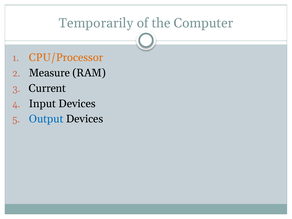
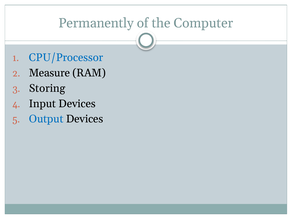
Temporarily: Temporarily -> Permanently
CPU/Processor colour: orange -> blue
Current: Current -> Storing
